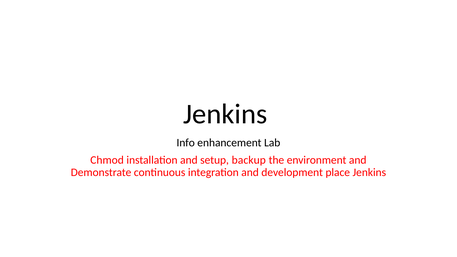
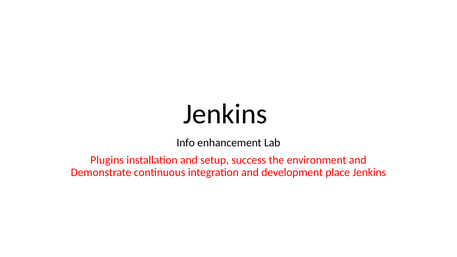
Chmod: Chmod -> Plugins
backup: backup -> success
